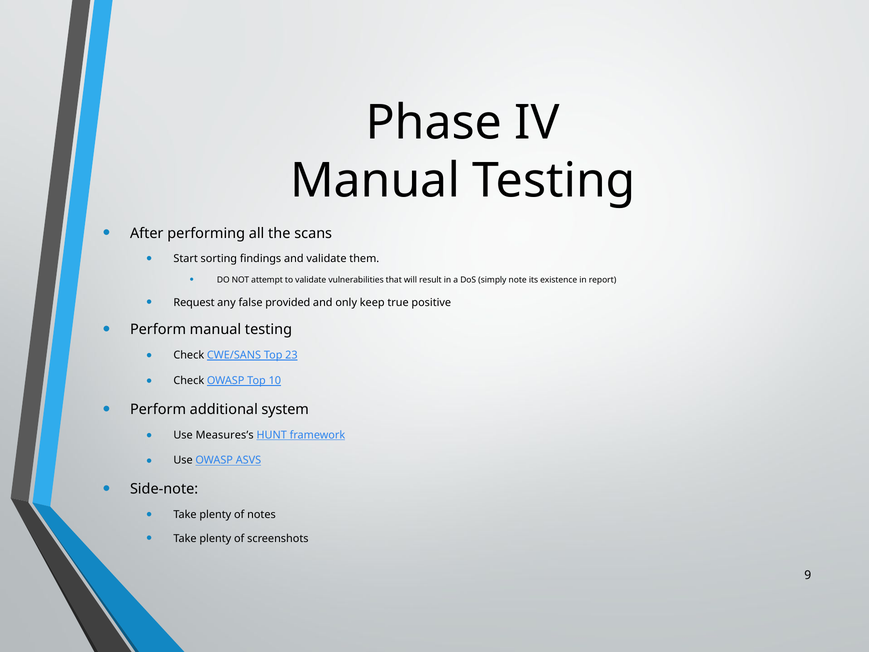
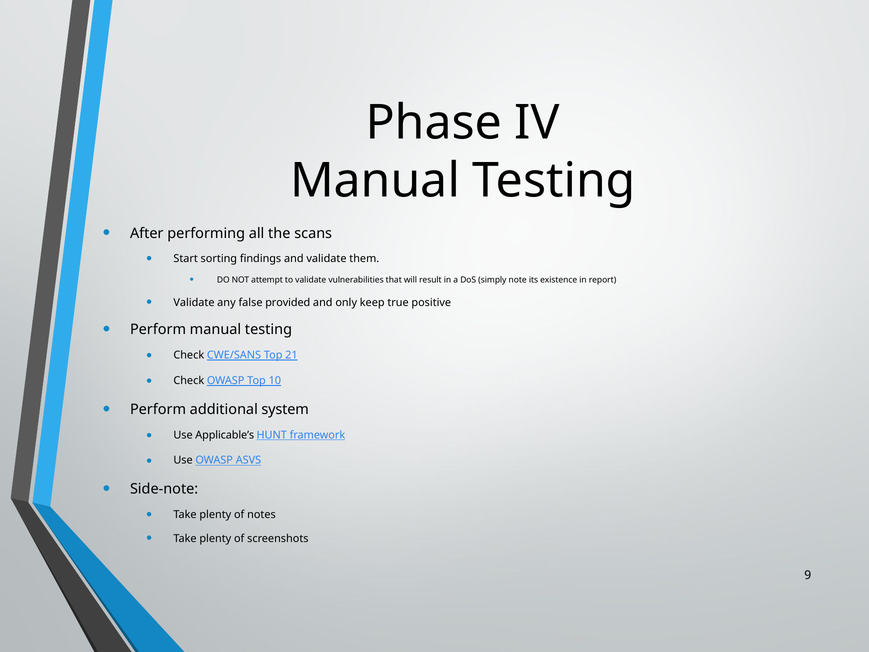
Request at (194, 302): Request -> Validate
23: 23 -> 21
Measures’s: Measures’s -> Applicable’s
